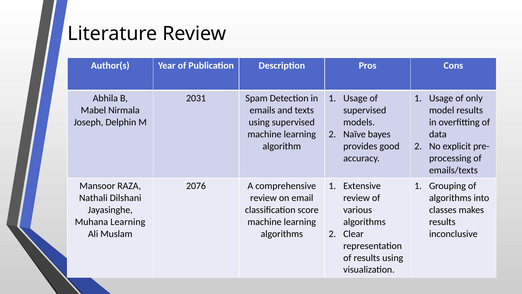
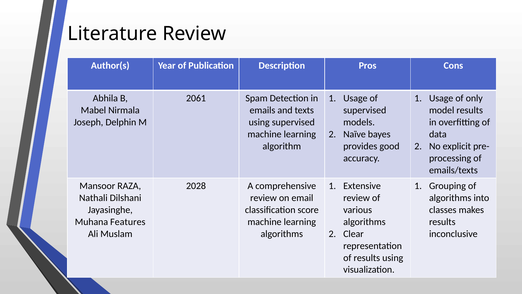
2031: 2031 -> 2061
2076: 2076 -> 2028
Muhana Learning: Learning -> Features
